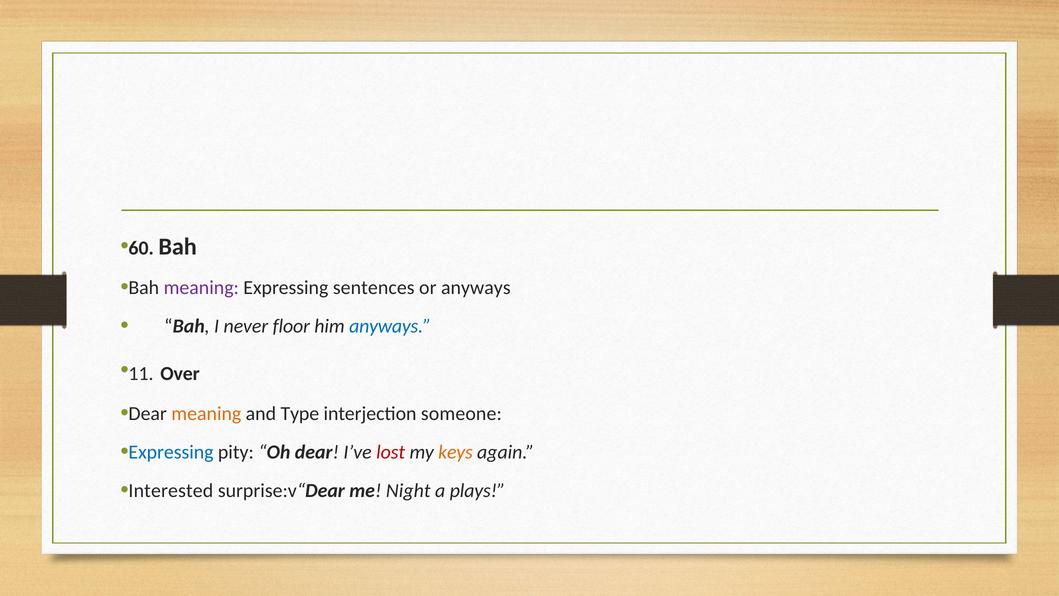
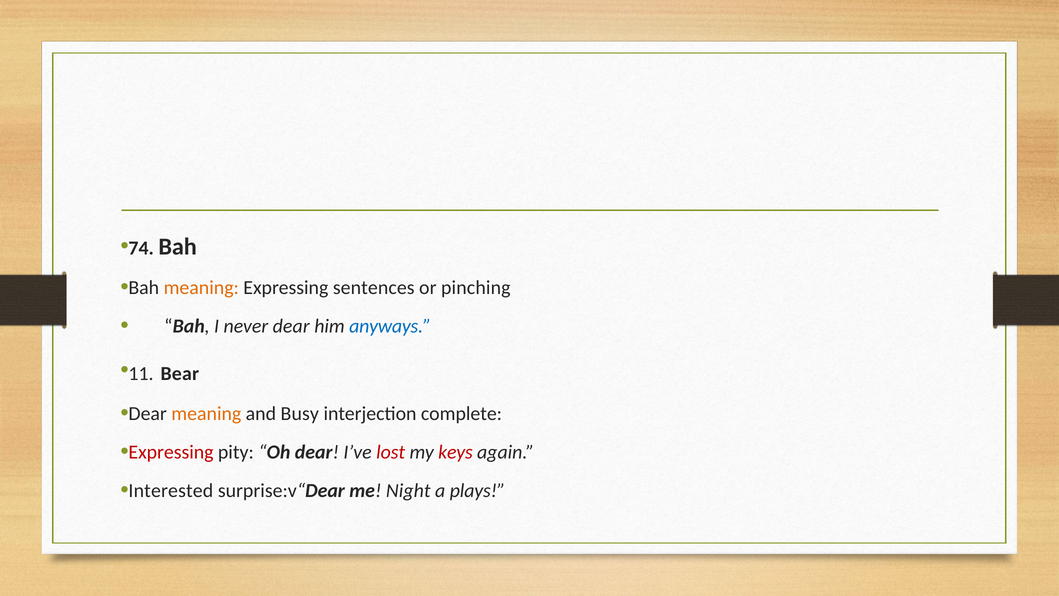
60: 60 -> 74
meaning at (201, 287) colour: purple -> orange
or anyways: anyways -> pinching
never floor: floor -> dear
Over: Over -> Bear
Type: Type -> Busy
someone: someone -> complete
Expressing at (171, 452) colour: blue -> red
keys colour: orange -> red
